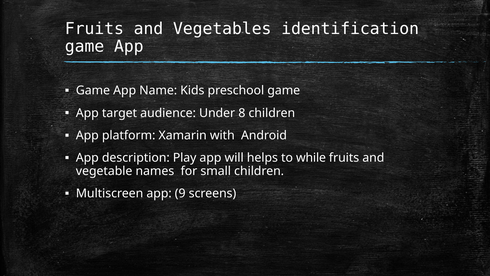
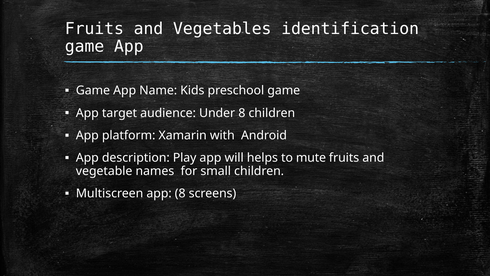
while: while -> mute
app 9: 9 -> 8
